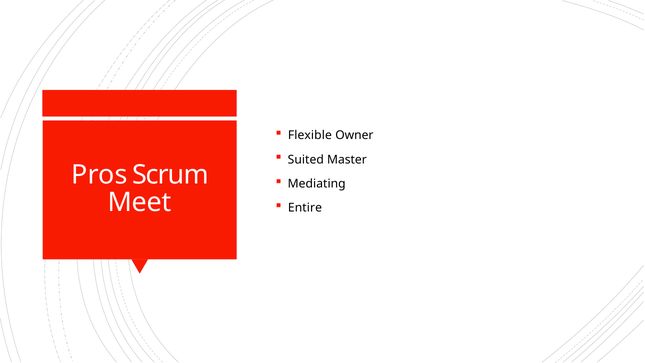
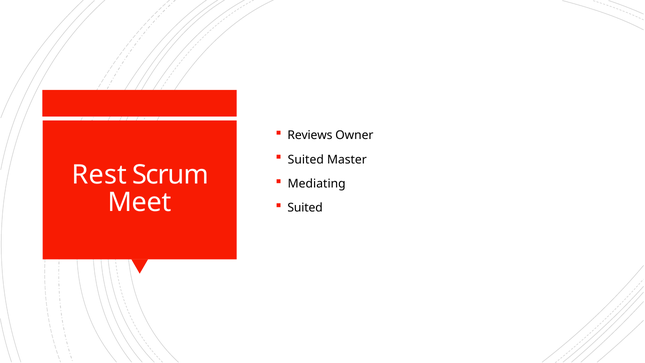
Flexible: Flexible -> Reviews
Pros: Pros -> Rest
Entire at (305, 208): Entire -> Suited
